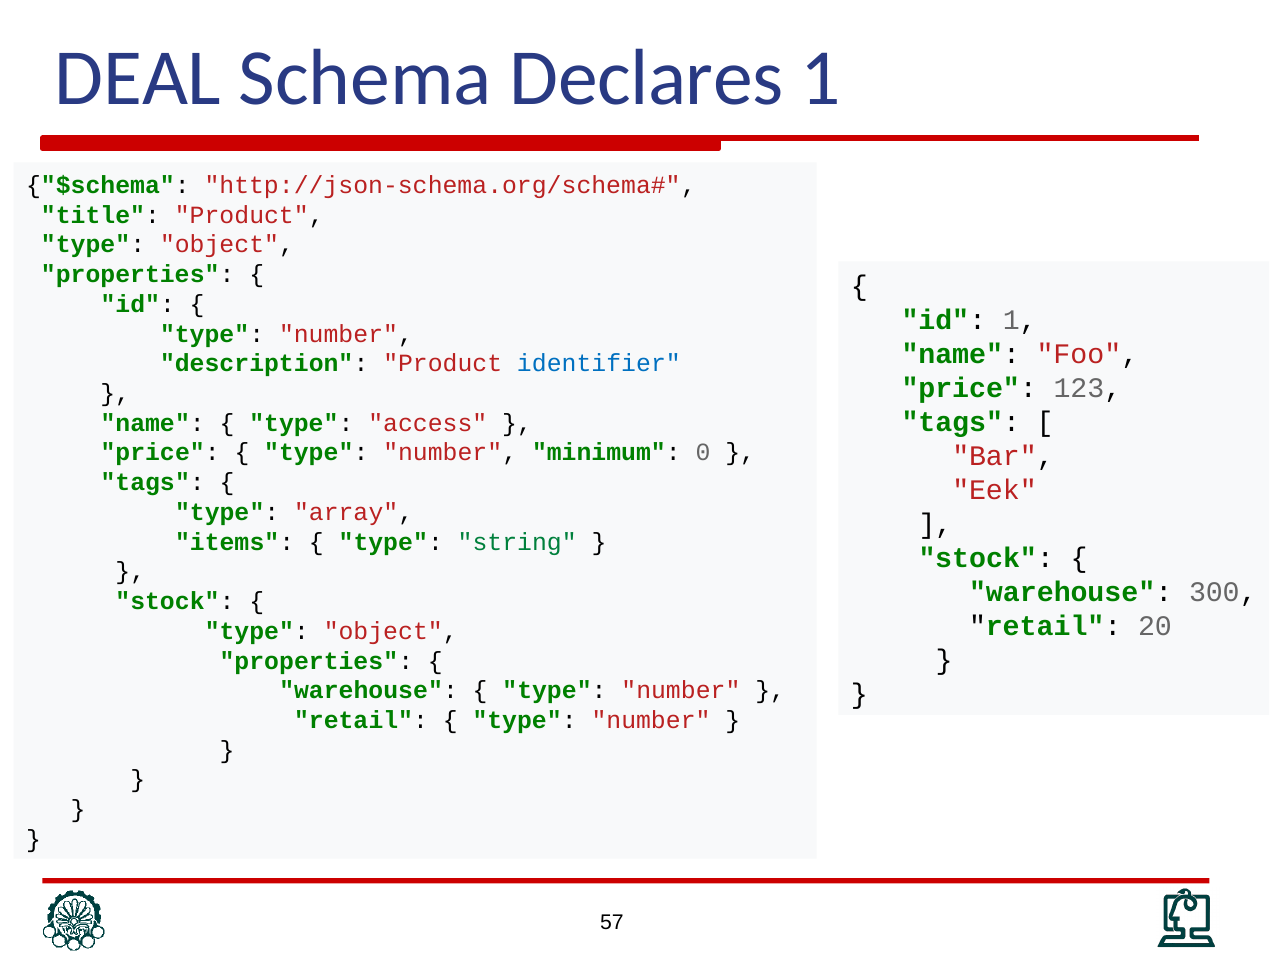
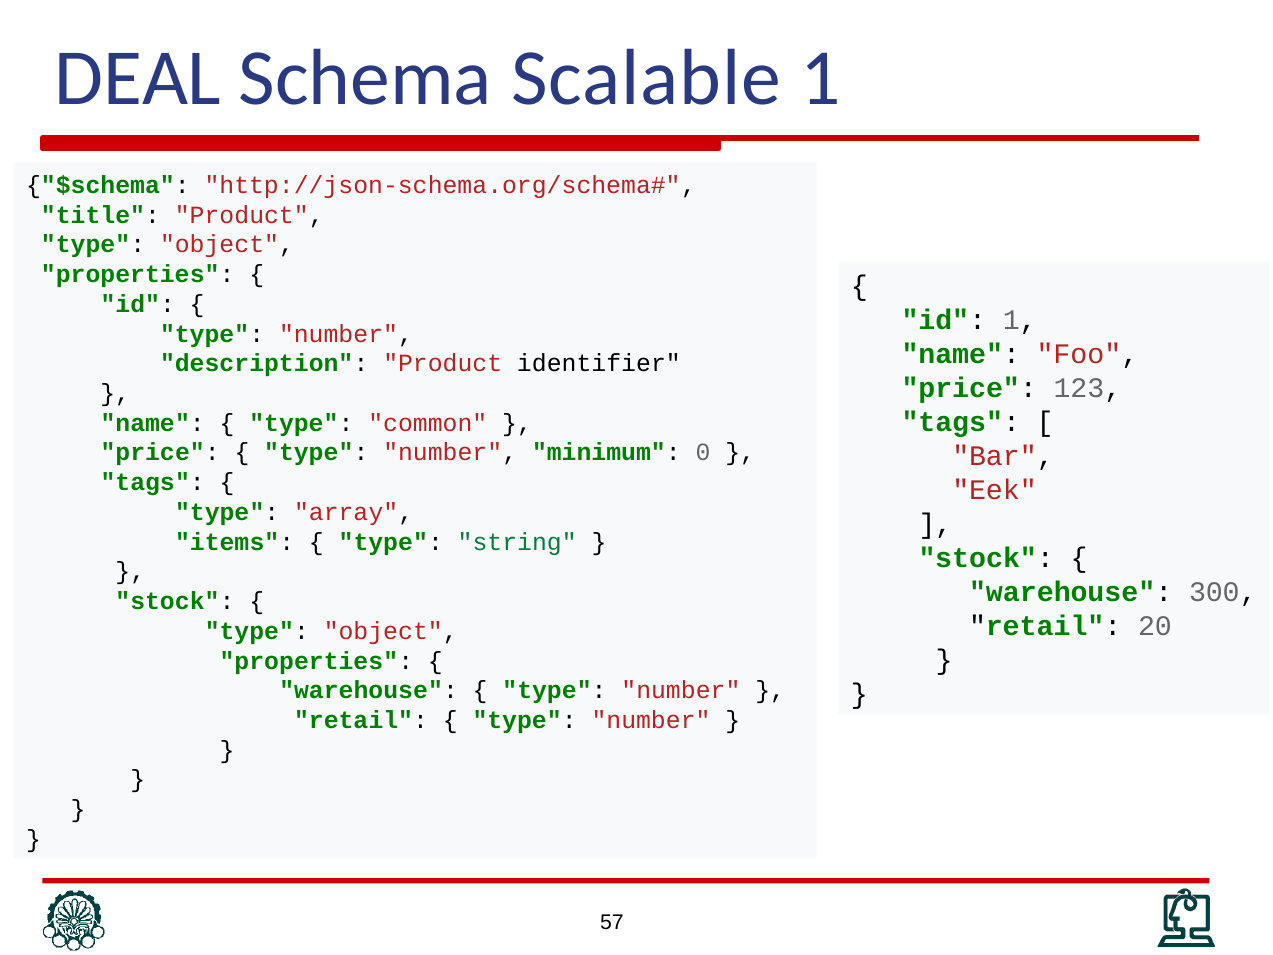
Declares: Declares -> Scalable
identifier colour: blue -> black
access: access -> common
